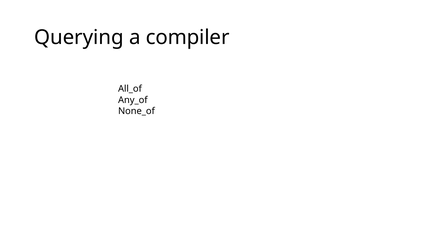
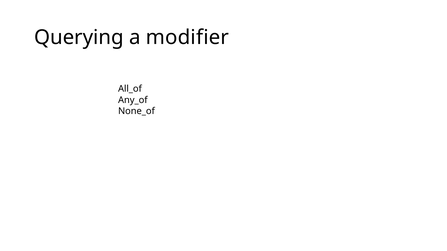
compiler: compiler -> modifier
